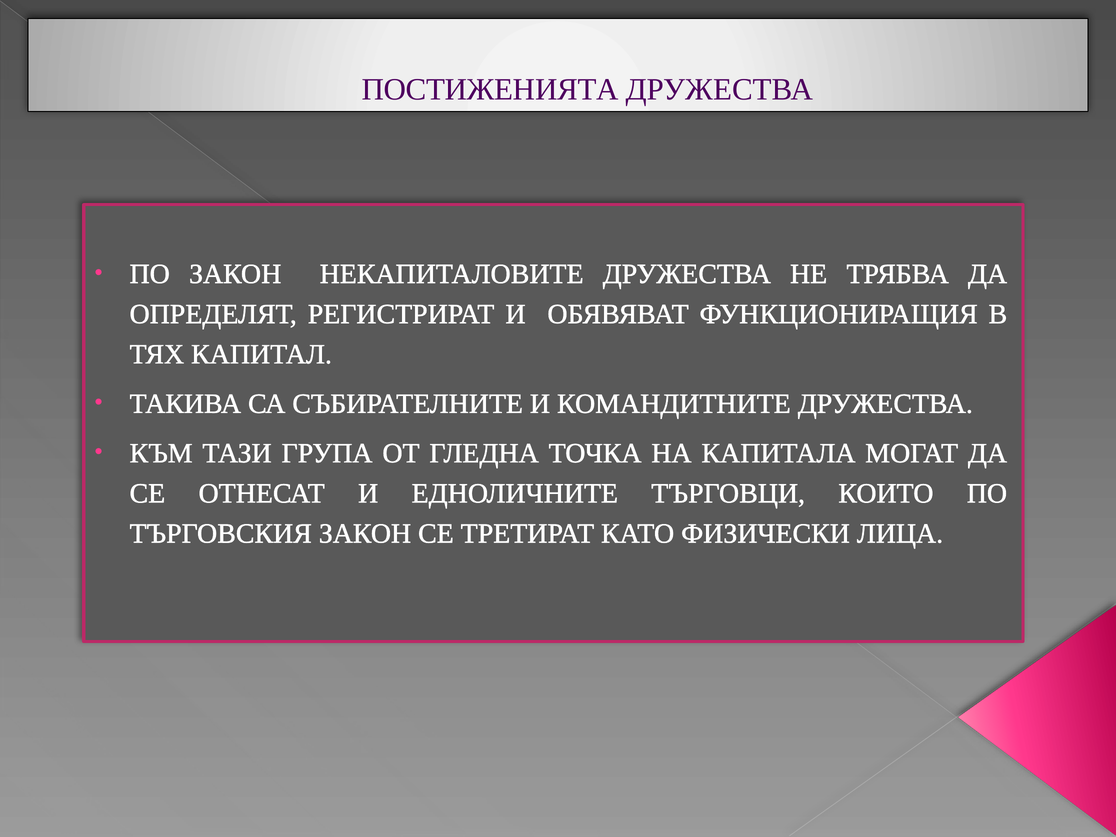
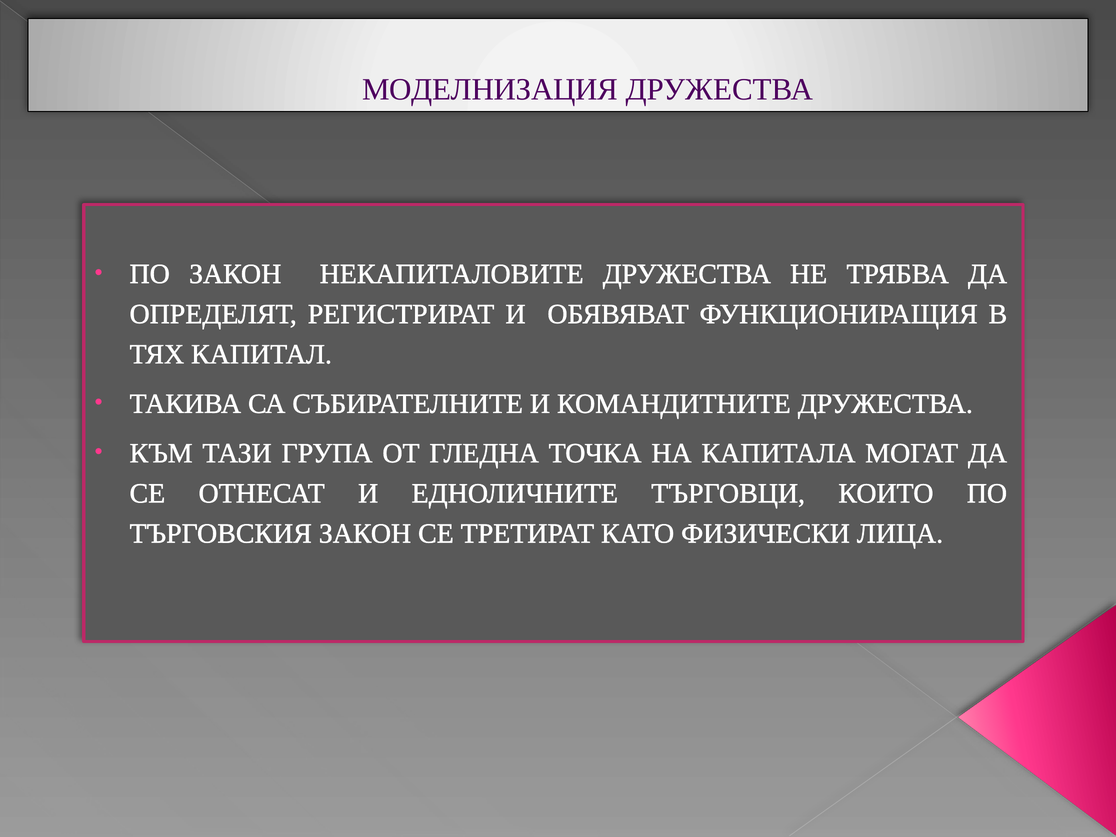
ПОСТИЖЕНИЯТА: ПОСТИЖЕНИЯТА -> МОДЕЛНИЗАЦИЯ
